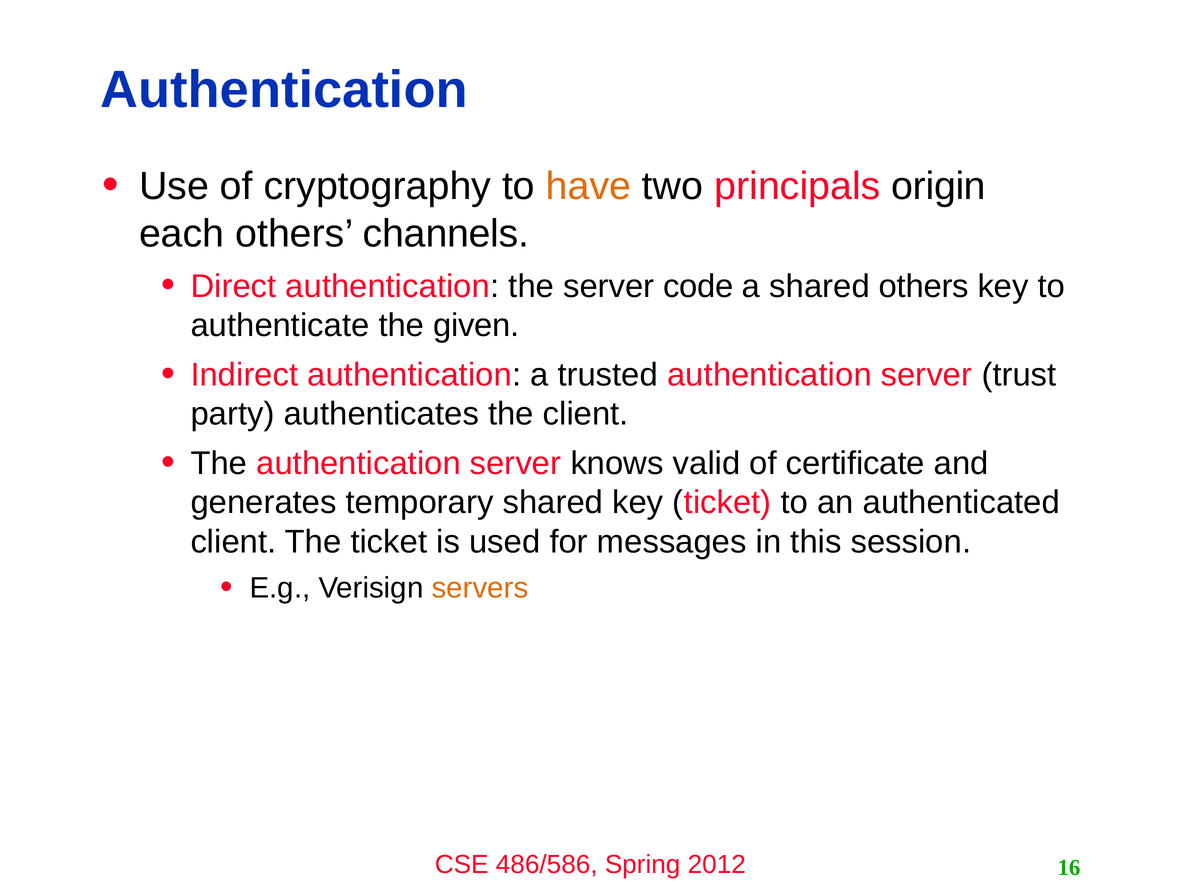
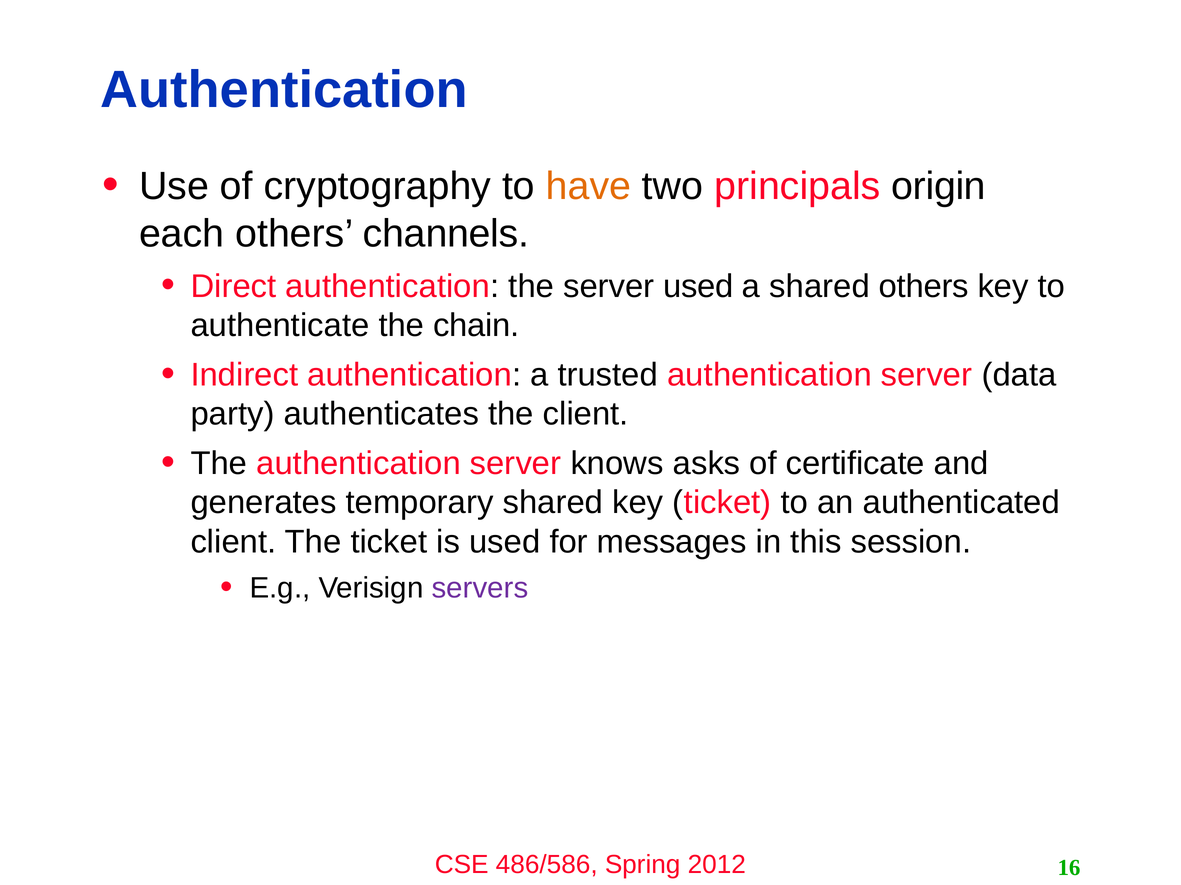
server code: code -> used
given: given -> chain
trust: trust -> data
valid: valid -> asks
servers colour: orange -> purple
